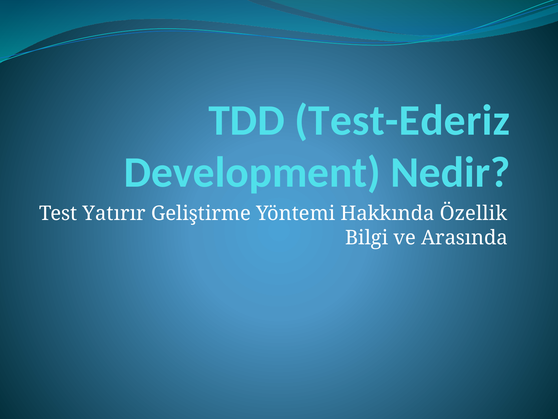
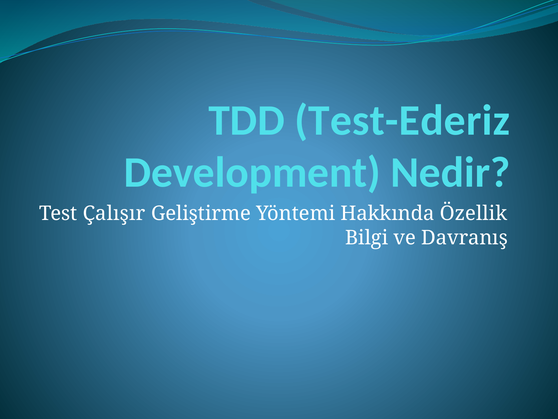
Yatırır: Yatırır -> Çalışır
Arasında: Arasında -> Davranış
